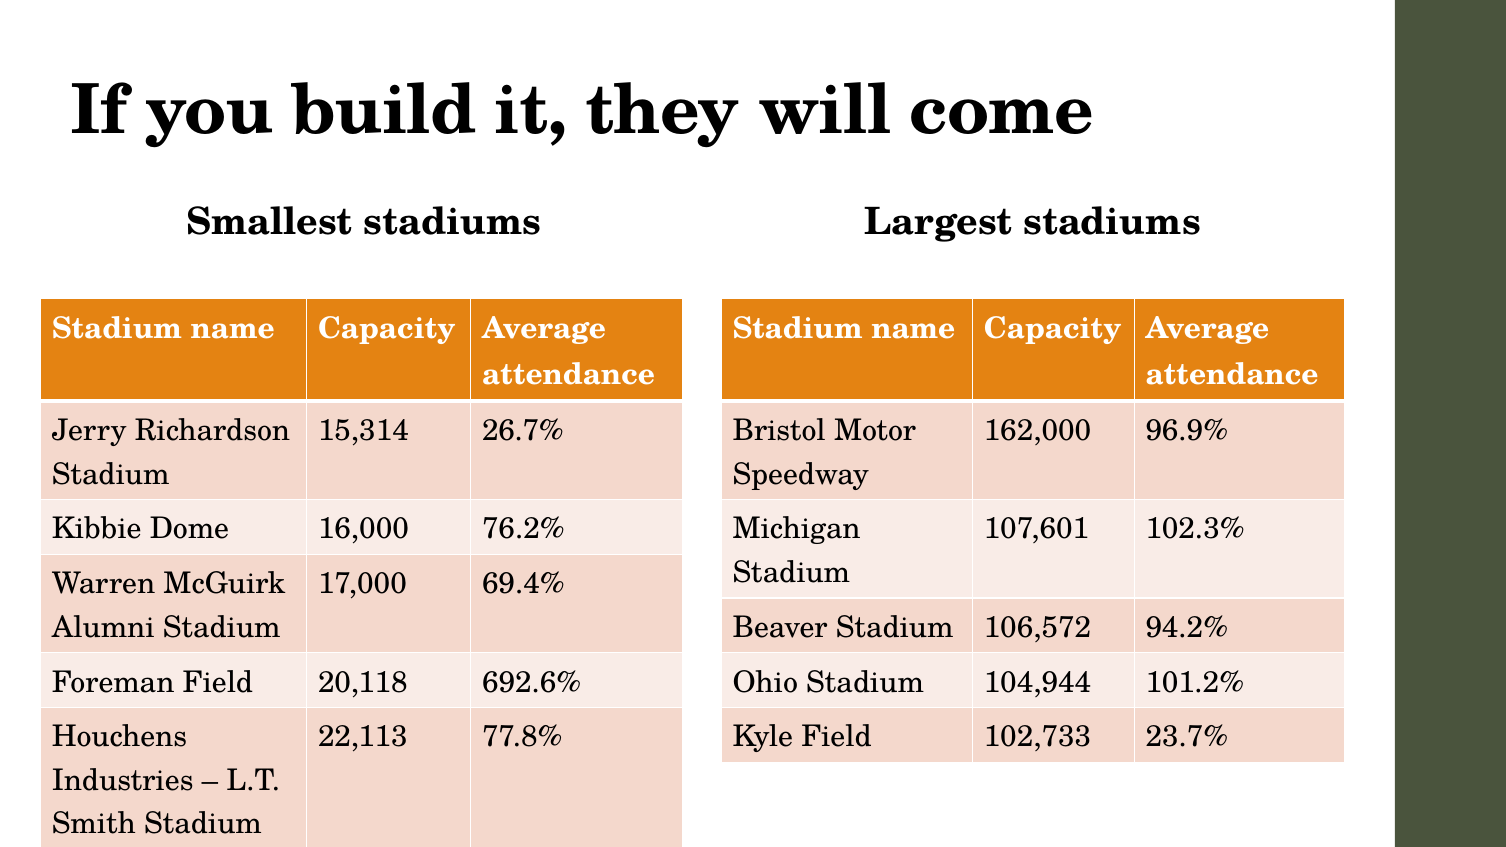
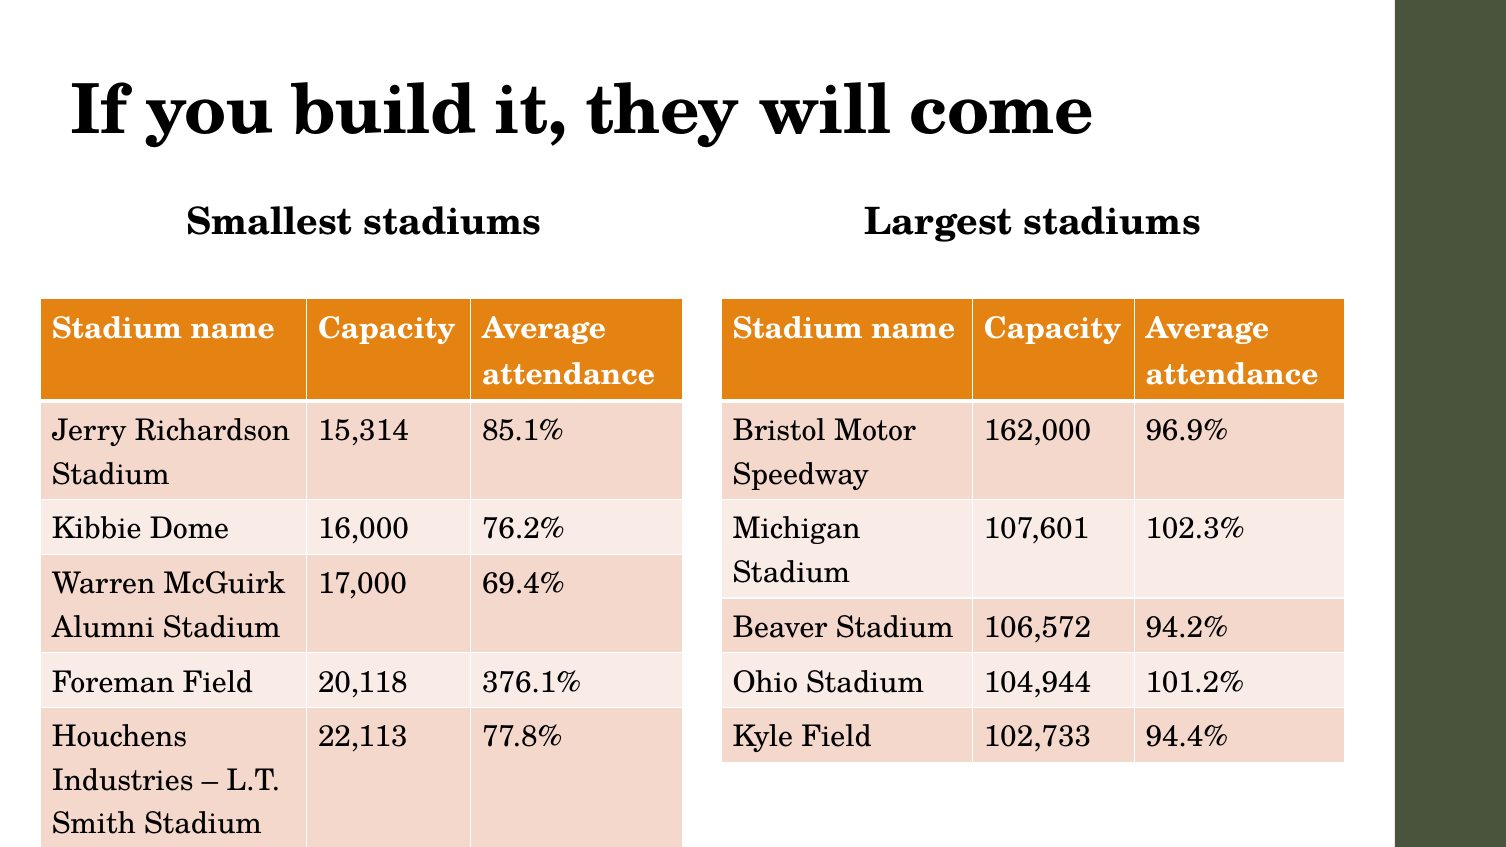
26.7%: 26.7% -> 85.1%
692.6%: 692.6% -> 376.1%
23.7%: 23.7% -> 94.4%
